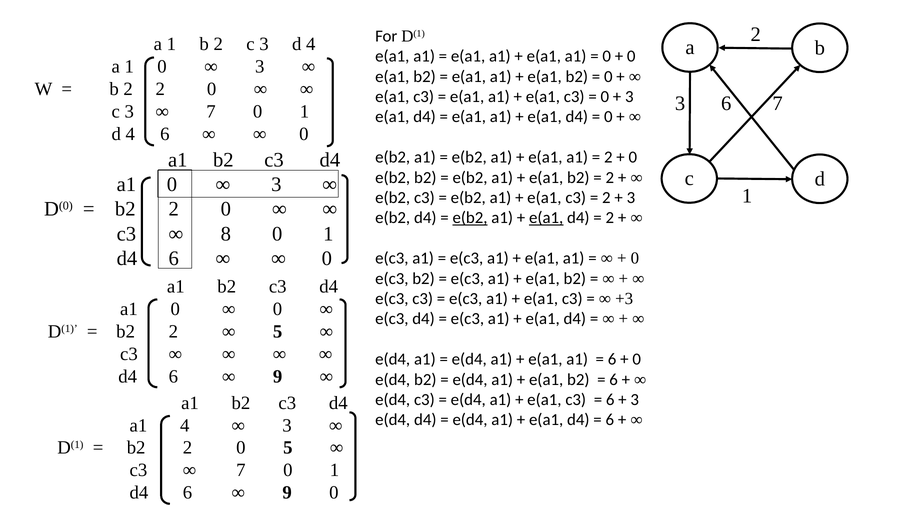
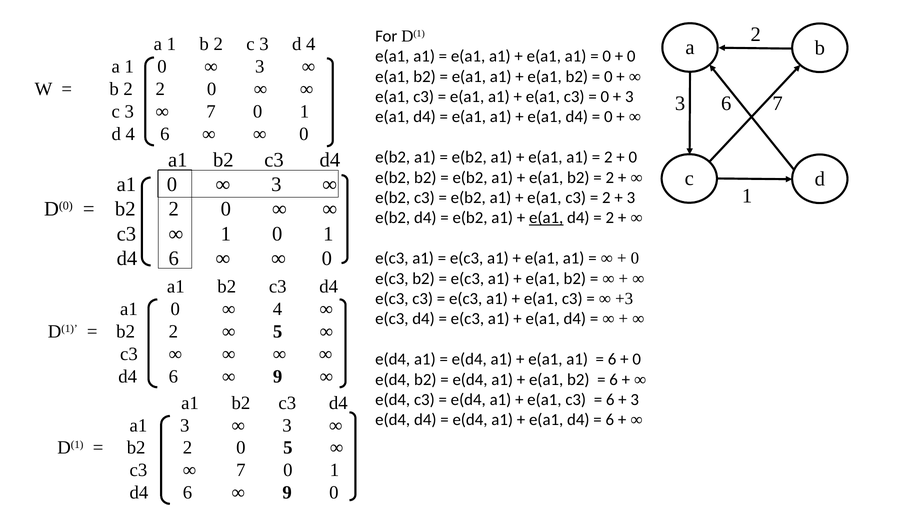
e(b2 at (470, 218) underline: present -> none
8 at (226, 234): 8 -> 1
0 at (278, 309): 0 -> 4
a1 4: 4 -> 3
